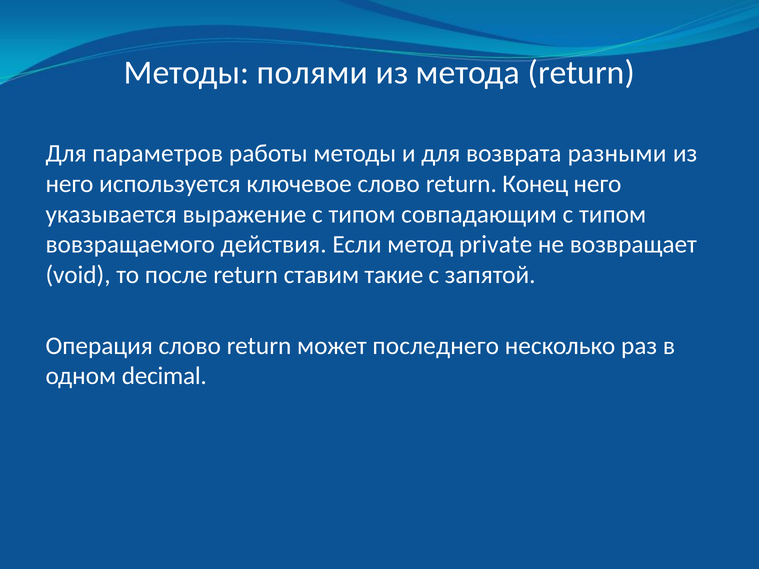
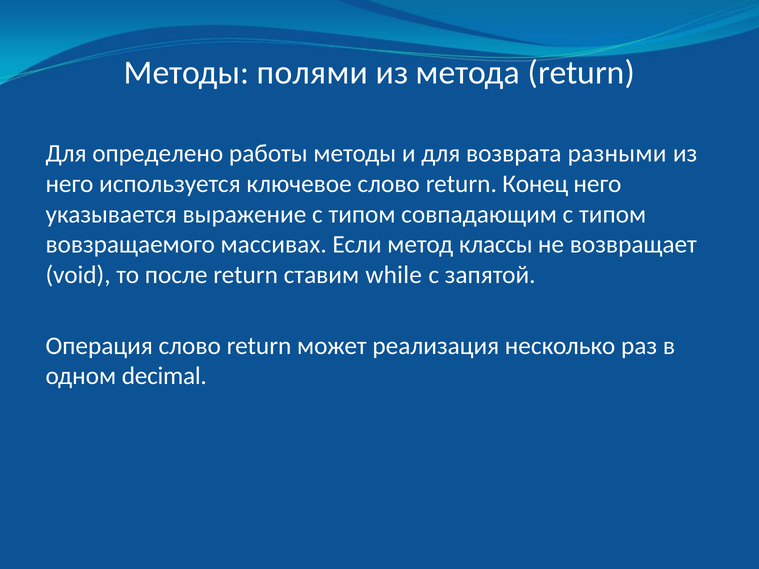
параметров: параметров -> определено
действия: действия -> массивах
private: private -> классы
такие: такие -> while
последнего: последнего -> реализация
